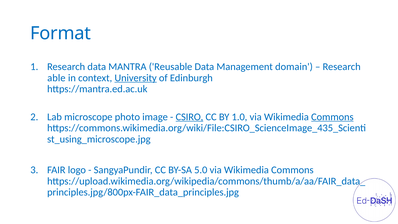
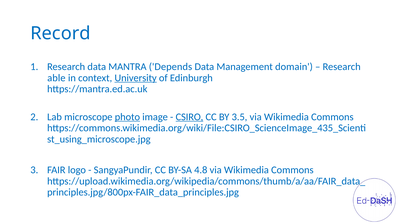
Format: Format -> Record
Reusable: Reusable -> Depends
photo underline: none -> present
1.0: 1.0 -> 3.5
Commons at (332, 117) underline: present -> none
5.0: 5.0 -> 4.8
